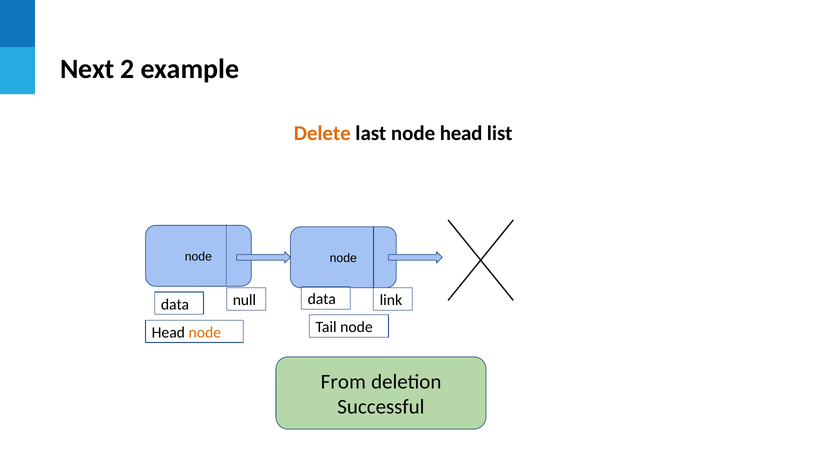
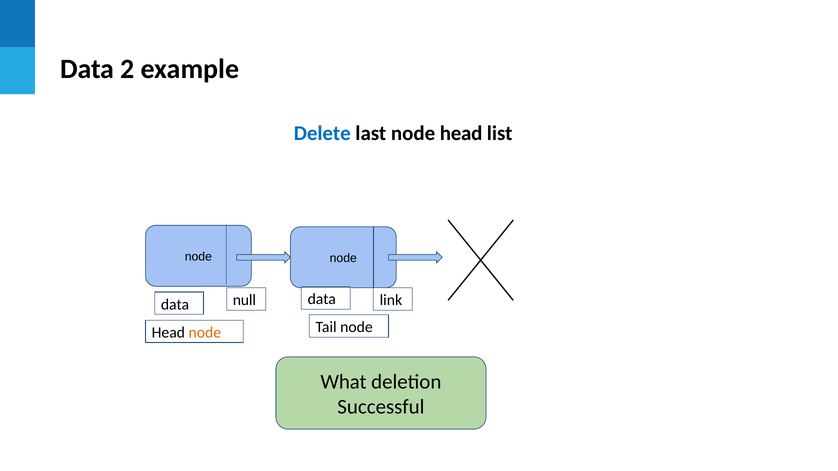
Next at (87, 69): Next -> Data
Delete colour: orange -> blue
From: From -> What
